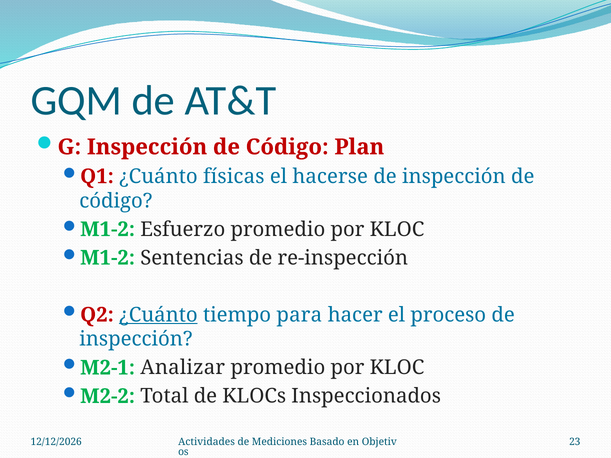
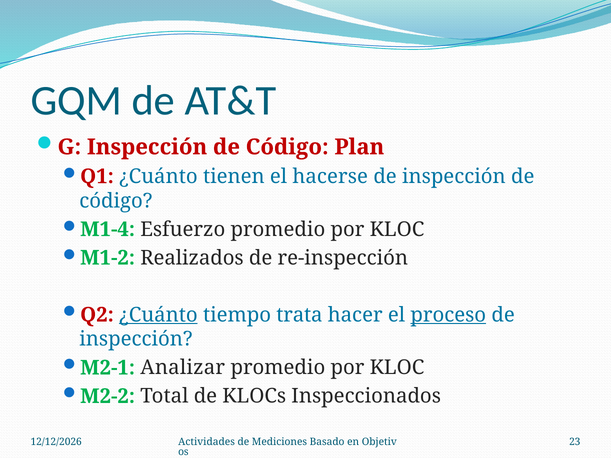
físicas: físicas -> tienen
M1-2 at (108, 229): M1-2 -> M1-4
Sentencias: Sentencias -> Realizados
para: para -> trata
proceso underline: none -> present
